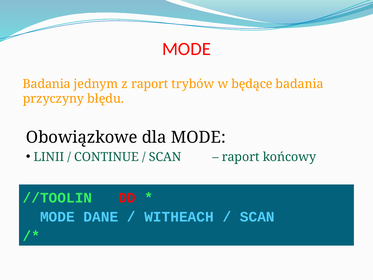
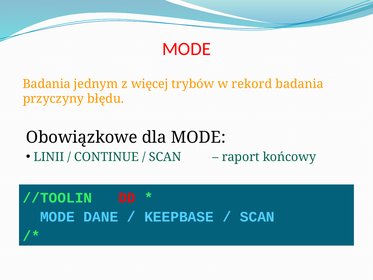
z raport: raport -> więcej
będące: będące -> rekord
WITHEACH: WITHEACH -> KEEPBASE
